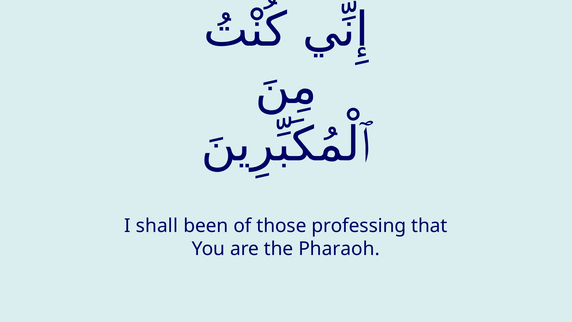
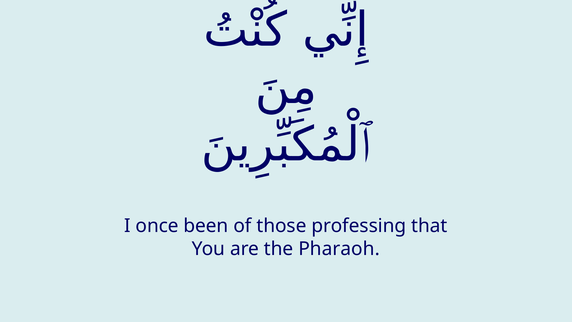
shall: shall -> once
